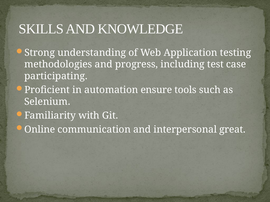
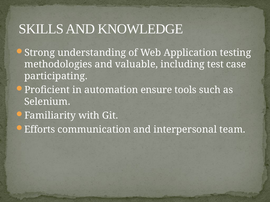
progress: progress -> valuable
Online: Online -> Efforts
great: great -> team
